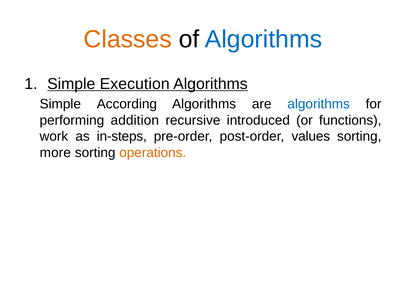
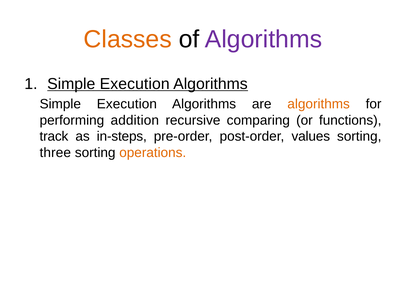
Algorithms at (264, 39) colour: blue -> purple
According at (127, 104): According -> Execution
algorithms at (319, 104) colour: blue -> orange
introduced: introduced -> comparing
work: work -> track
more: more -> three
